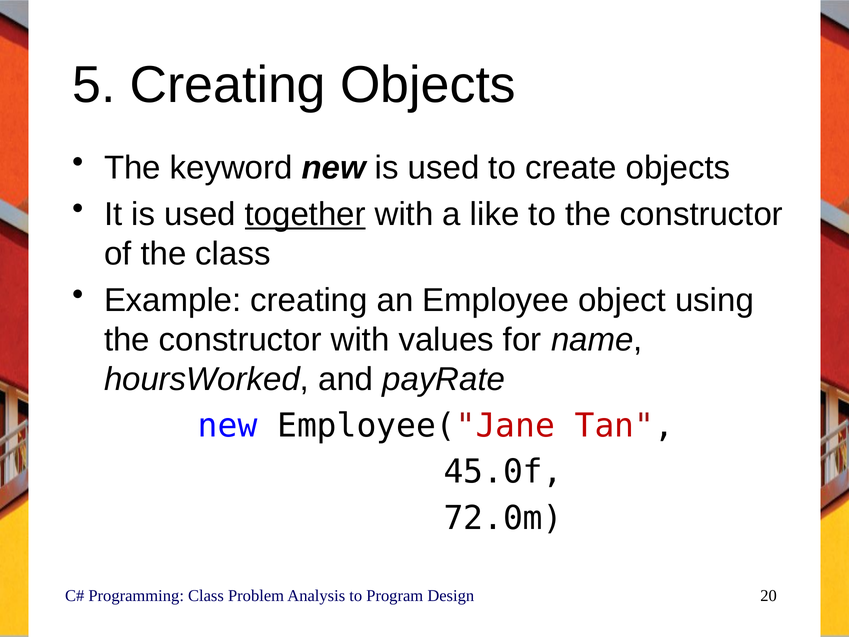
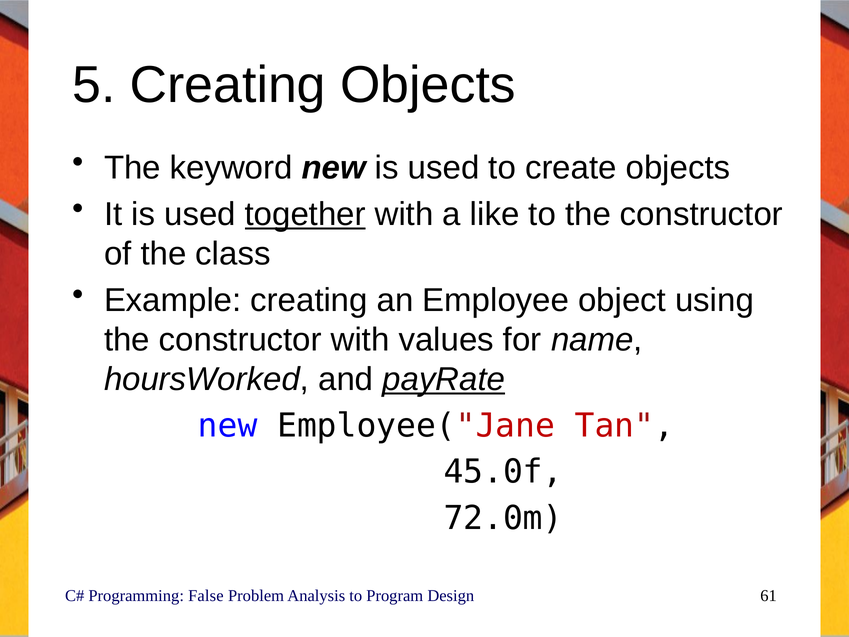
payRate underline: none -> present
Programming Class: Class -> False
20: 20 -> 61
